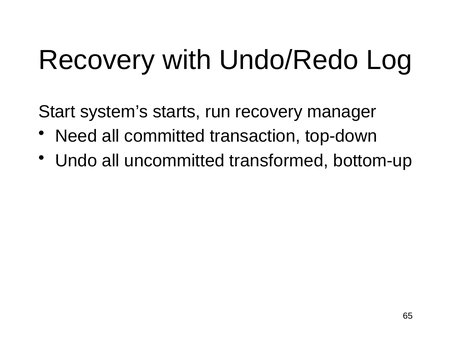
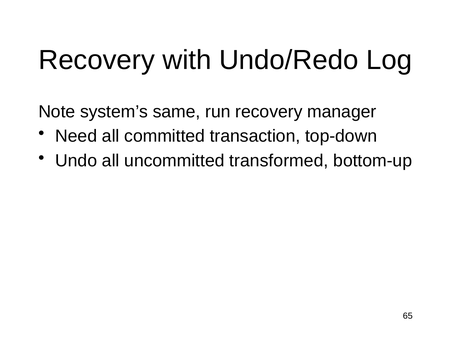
Start: Start -> Note
starts: starts -> same
